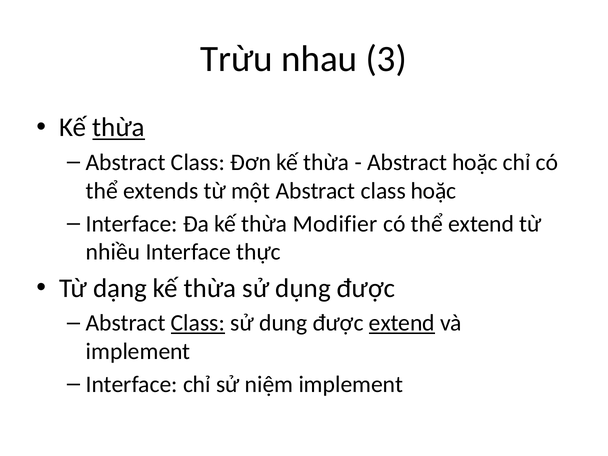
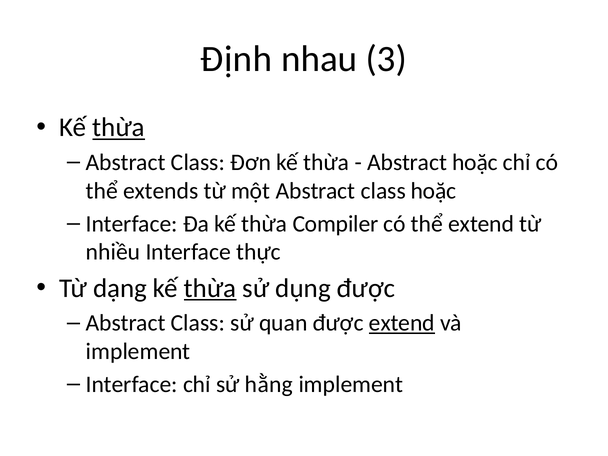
Trừu: Trừu -> Định
Modifier: Modifier -> Compiler
thừa at (210, 288) underline: none -> present
Class at (198, 323) underline: present -> none
dung: dung -> quan
niệm: niệm -> hằng
